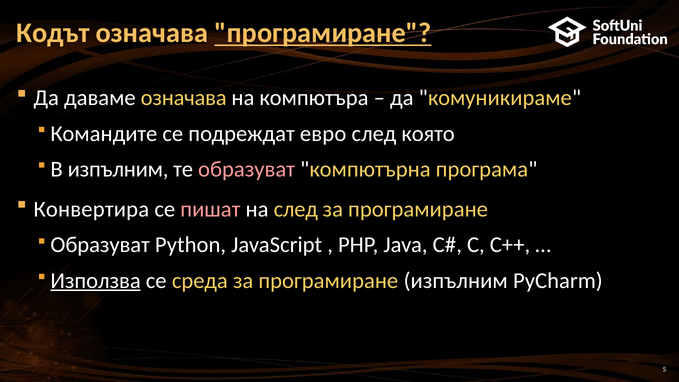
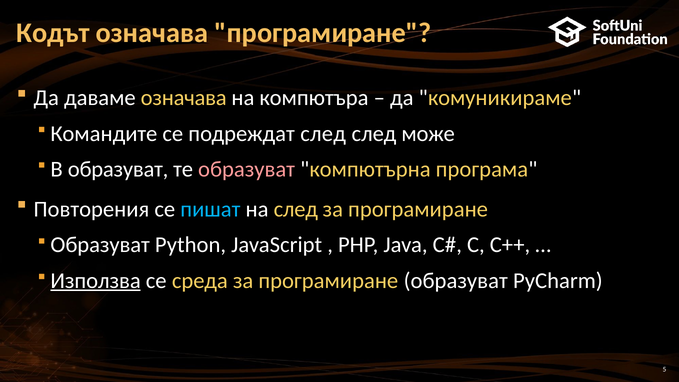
програмиране at (323, 33) underline: present -> none
подреждат евро: евро -> след
която: която -> може
В изпълним: изпълним -> образуват
Конвертира: Конвертира -> Повторения
пишат colour: pink -> light blue
програмиране изпълним: изпълним -> образуват
